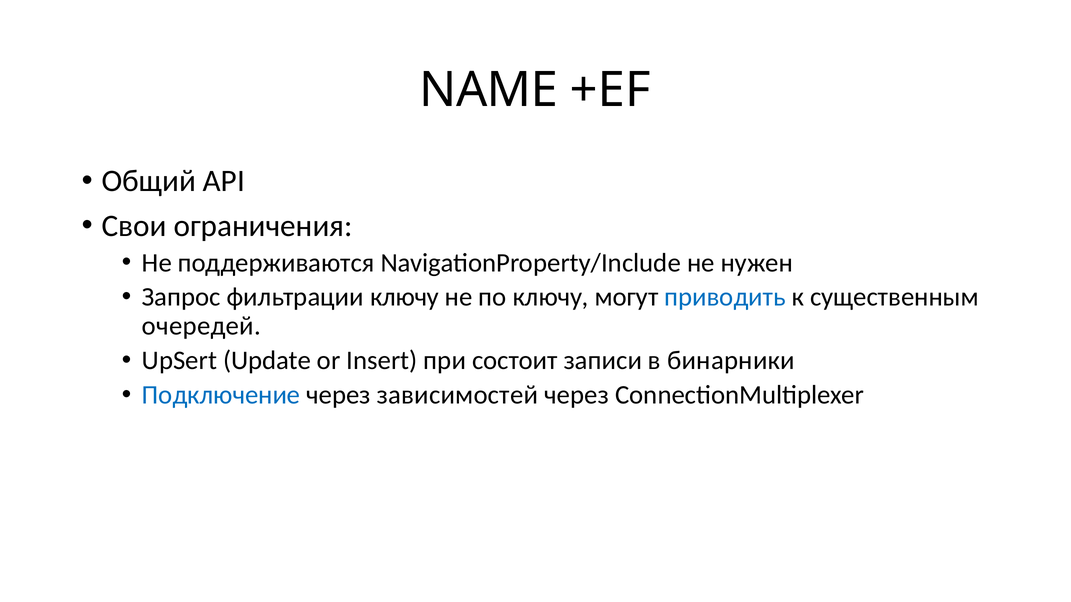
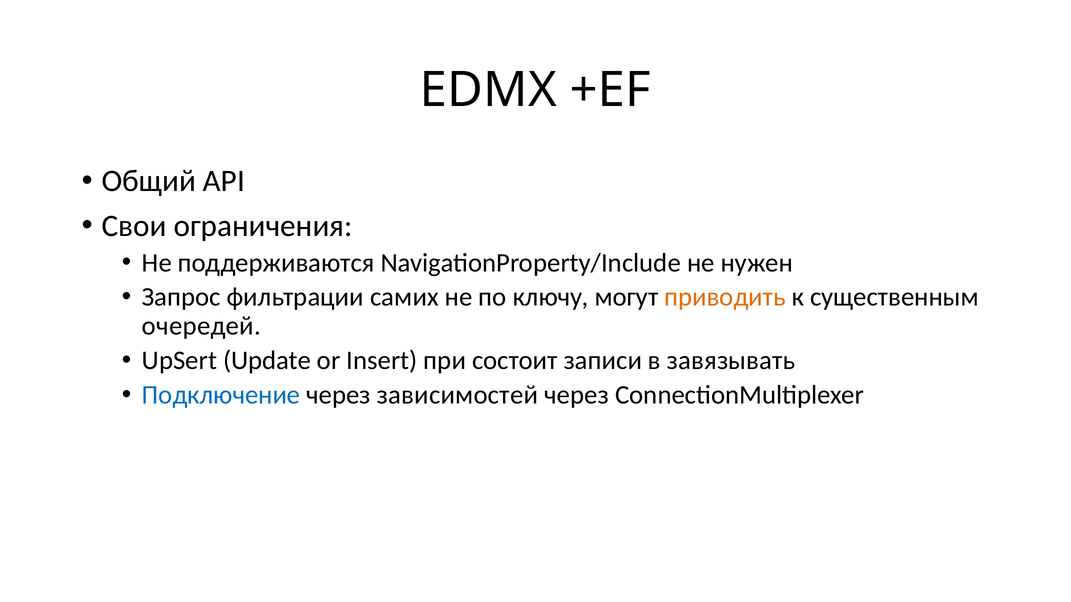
NAME: NAME -> EDMX
фильтрации ключу: ключу -> самих
приводить colour: blue -> orange
бинарники: бинарники -> завязывать
